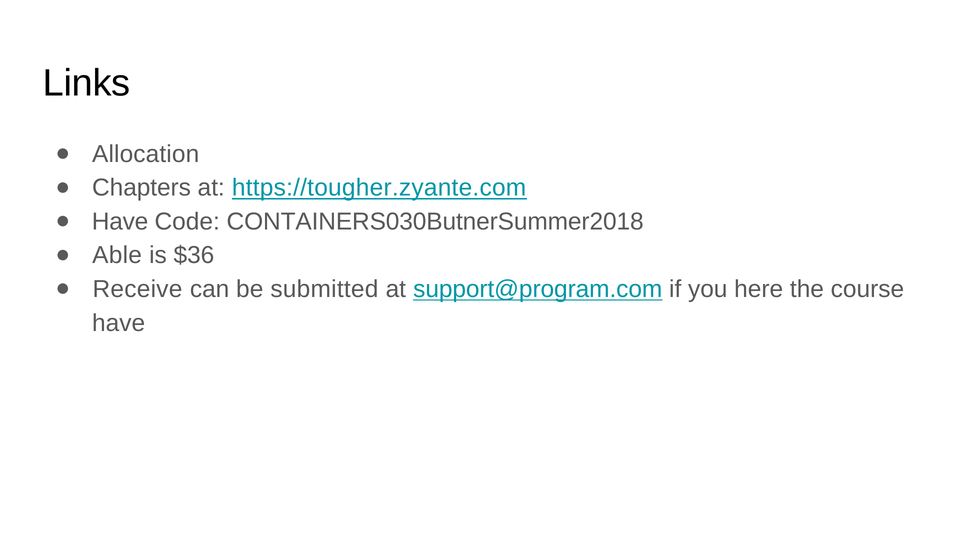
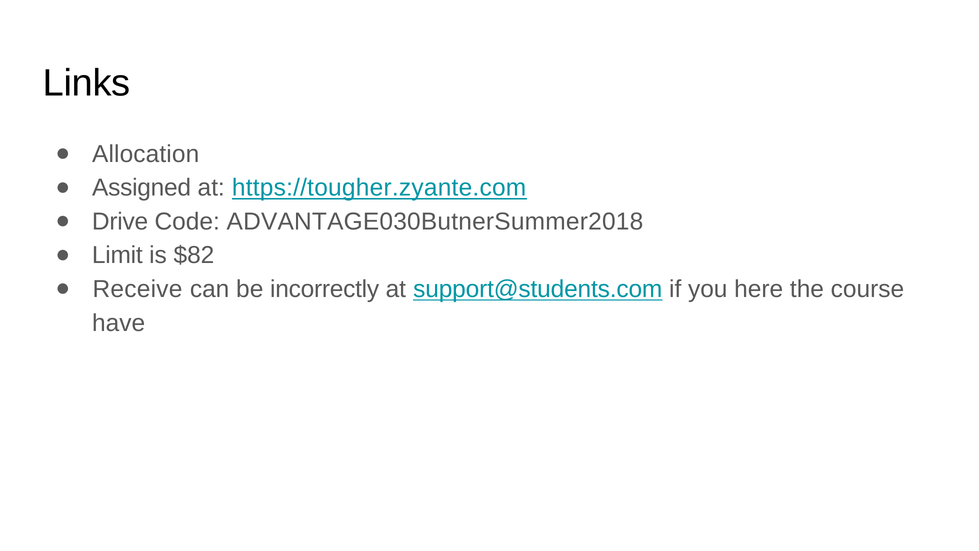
Chapters: Chapters -> Assigned
Have at (120, 221): Have -> Drive
CONTAINERS030ButnerSummer2018: CONTAINERS030ButnerSummer2018 -> ADVANTAGE030ButnerSummer2018
Able: Able -> Limit
$36: $36 -> $82
submitted: submitted -> incorrectly
support@program.com: support@program.com -> support@students.com
